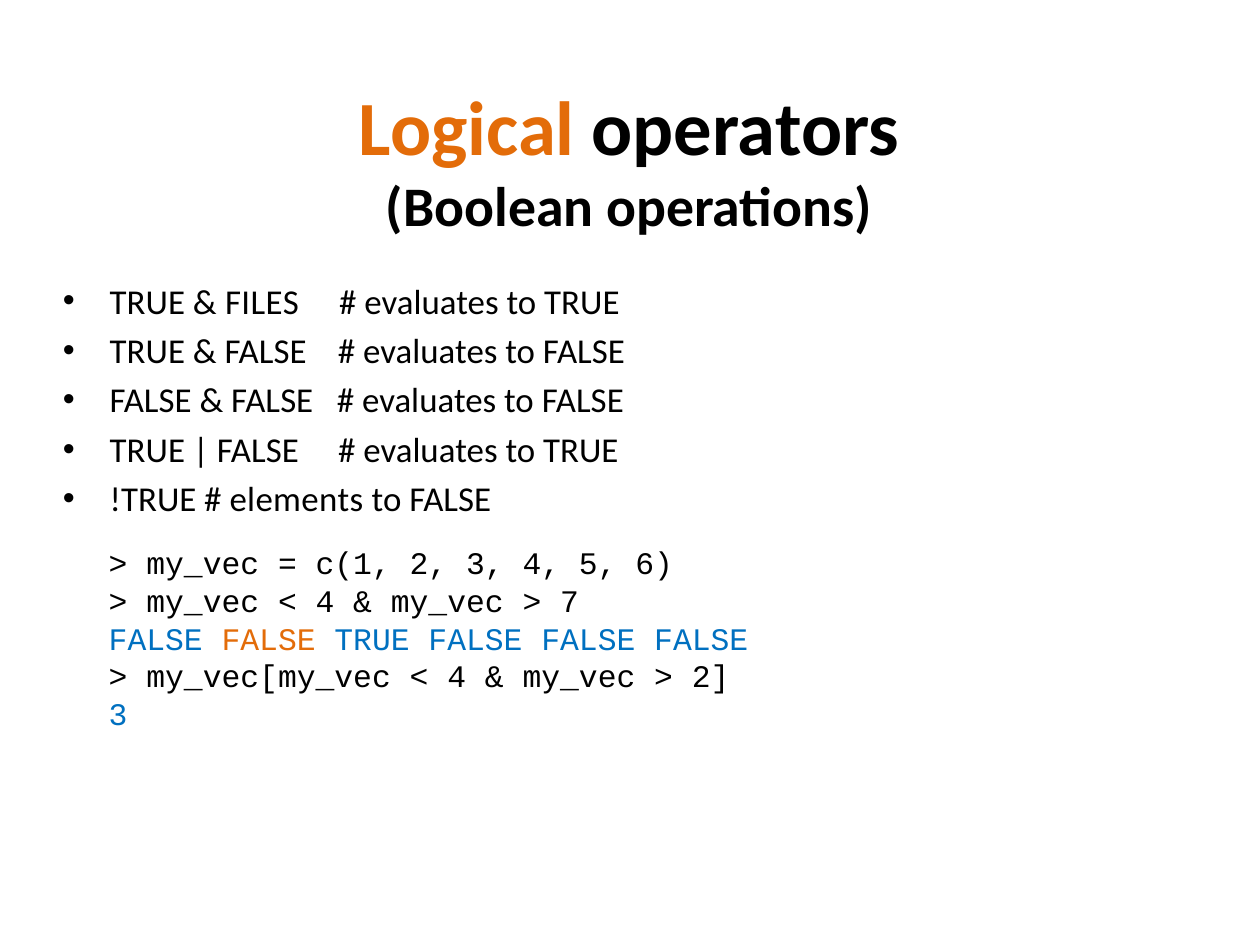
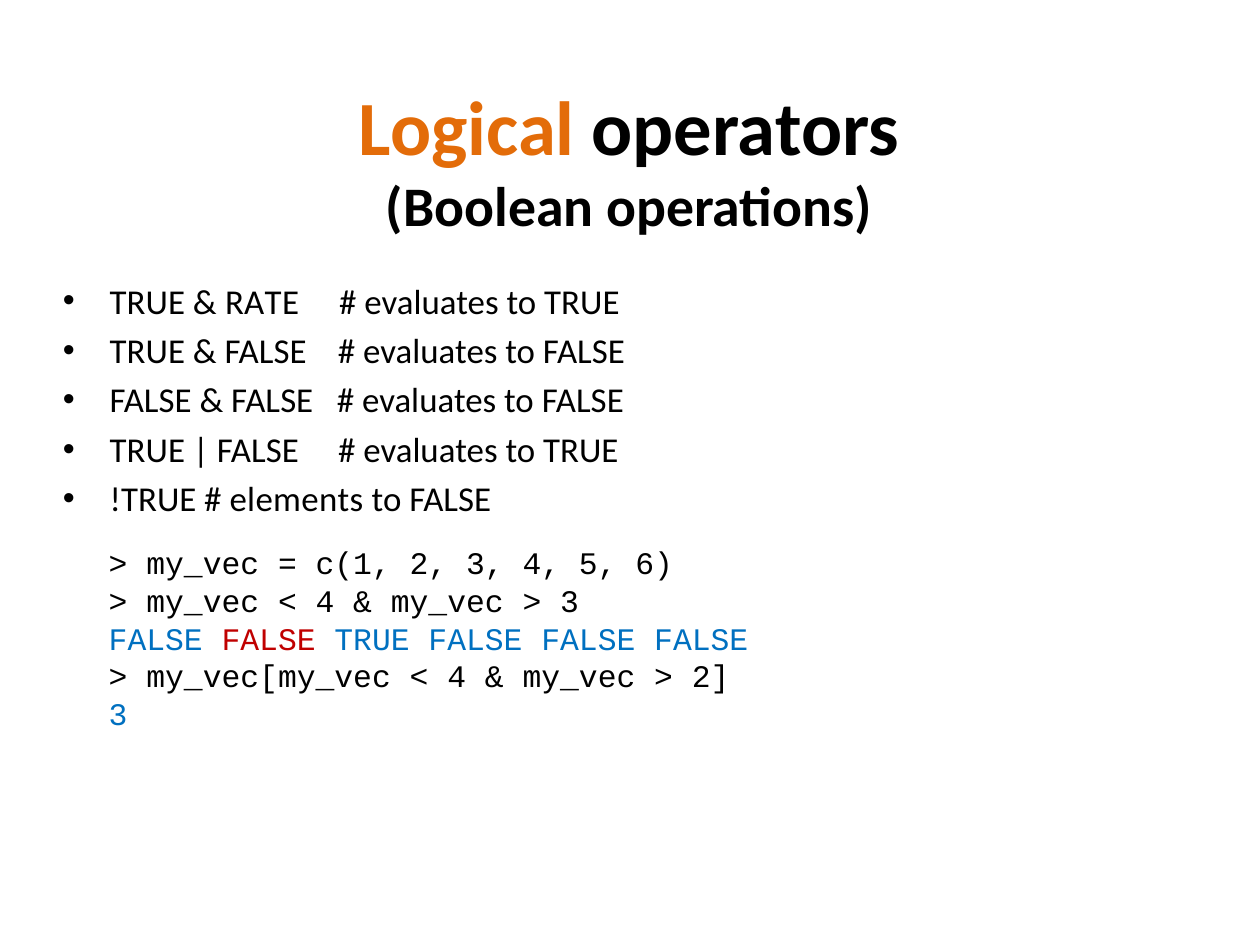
FILES: FILES -> RATE
7 at (570, 602): 7 -> 3
FALSE at (269, 640) colour: orange -> red
